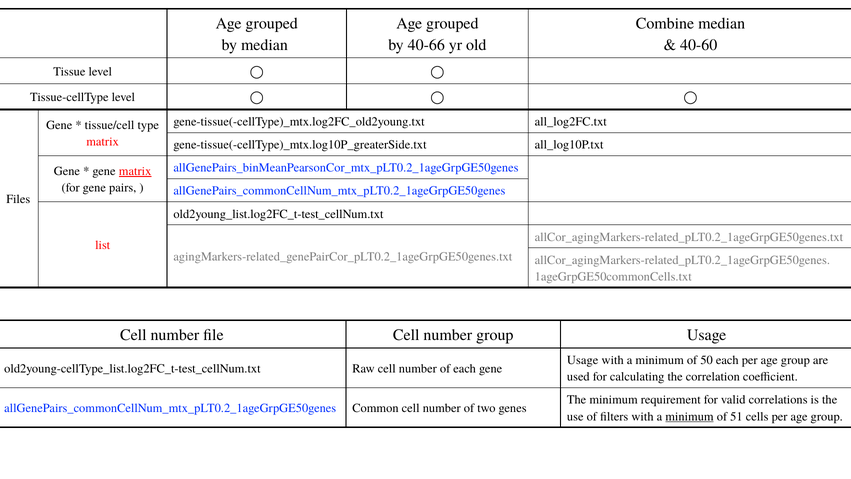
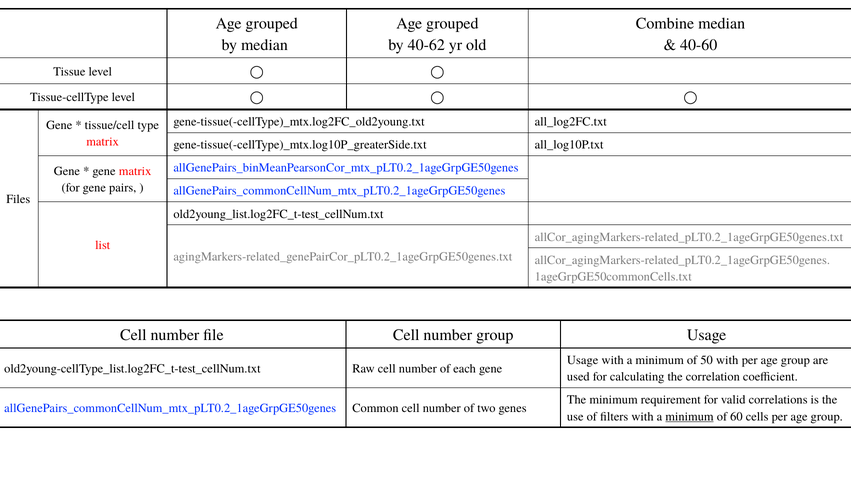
40-66: 40-66 -> 40-62
matrix at (135, 171) underline: present -> none
50 each: each -> with
51: 51 -> 60
